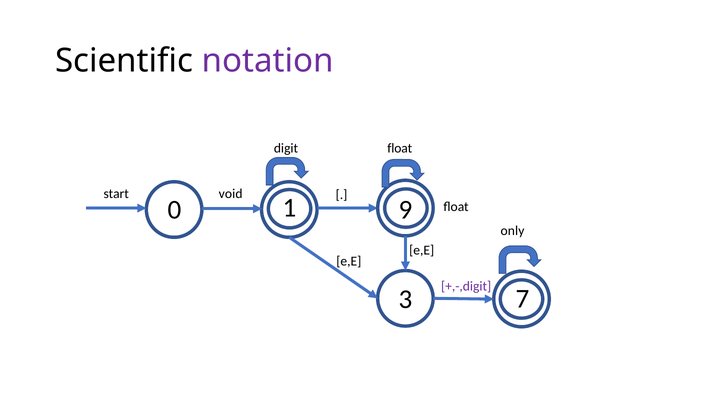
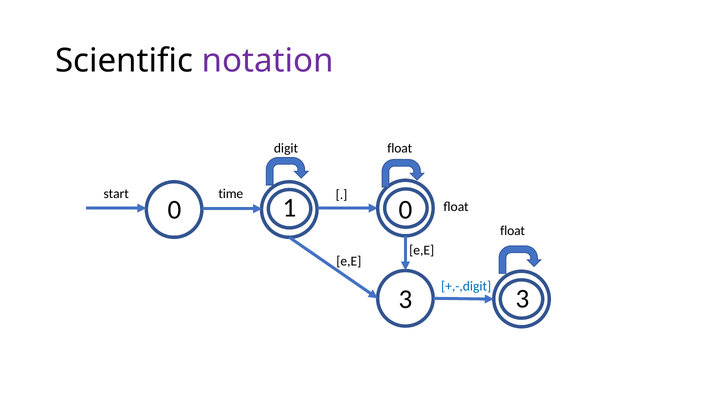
void: void -> time
1 9: 9 -> 0
only at (512, 231): only -> float
+,-,digit colour: purple -> blue
3 7: 7 -> 3
